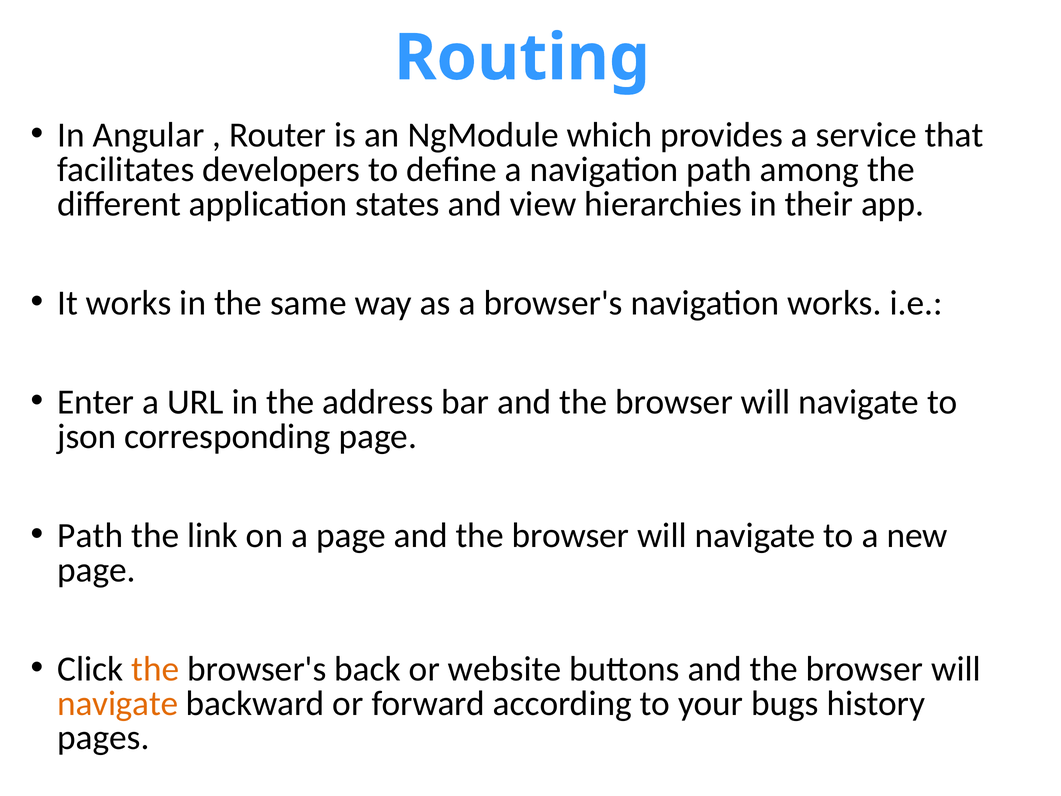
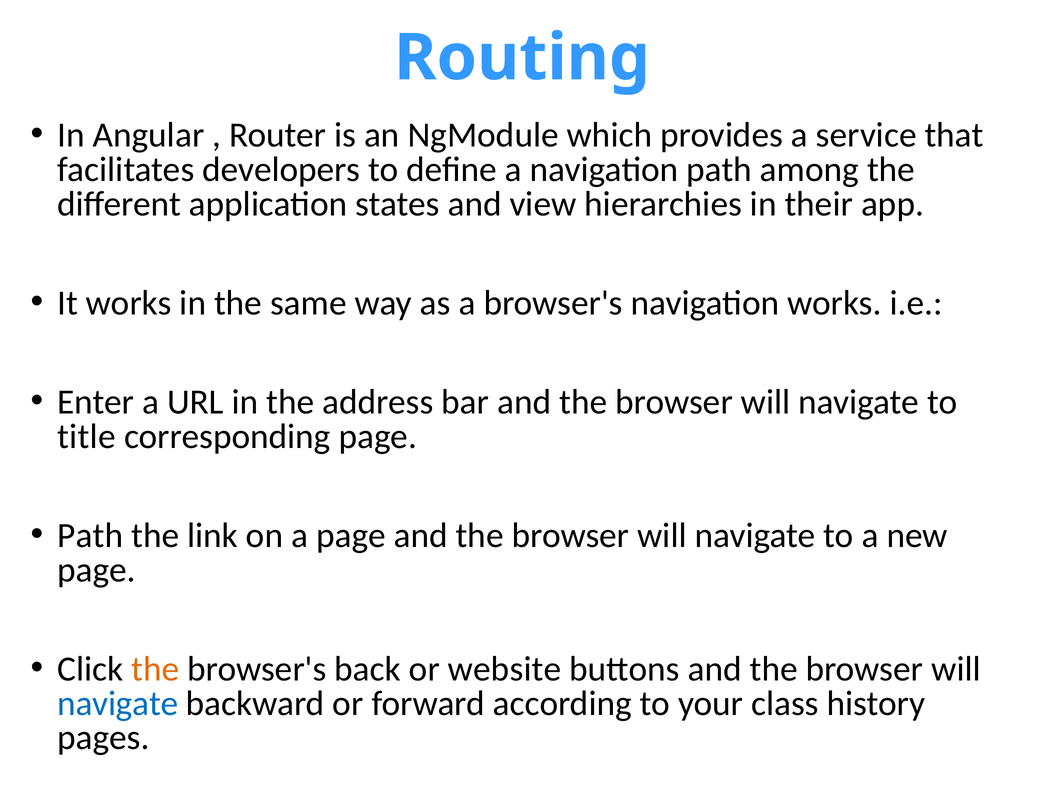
json: json -> title
navigate at (118, 703) colour: orange -> blue
bugs: bugs -> class
